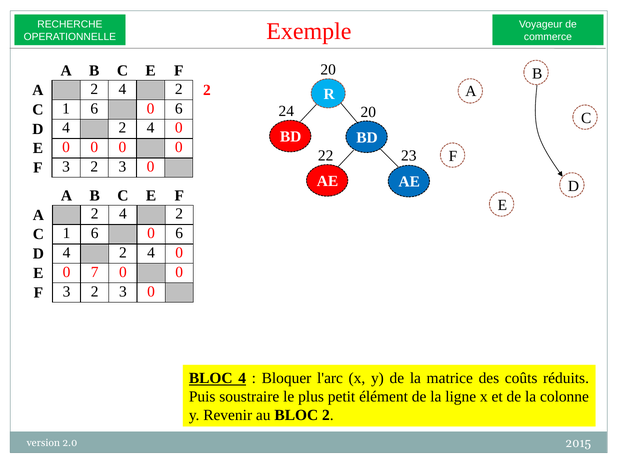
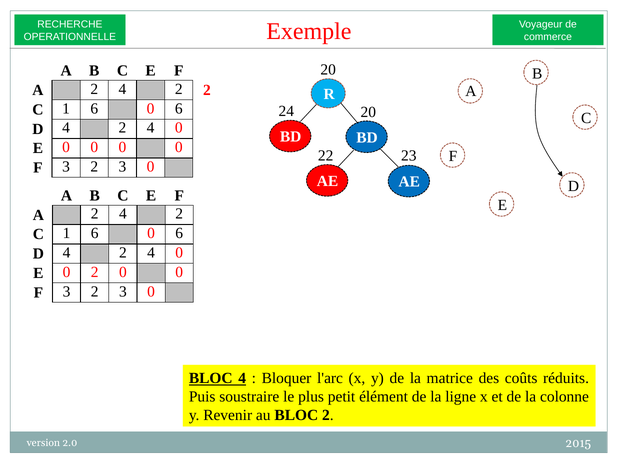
0 7: 7 -> 2
